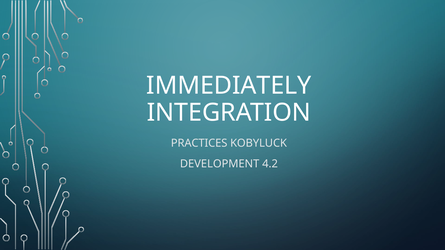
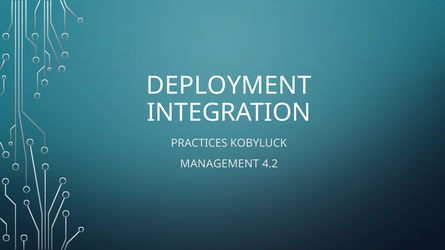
IMMEDIATELY: IMMEDIATELY -> DEPLOYMENT
DEVELOPMENT: DEVELOPMENT -> MANAGEMENT
